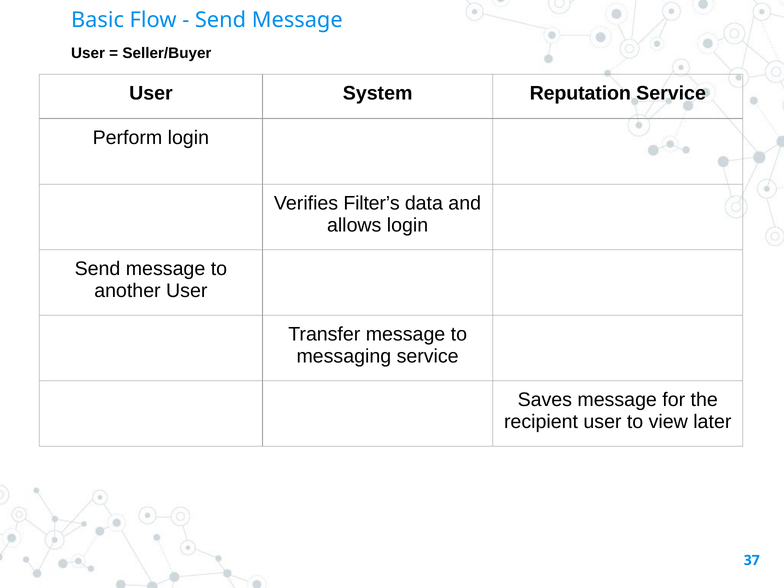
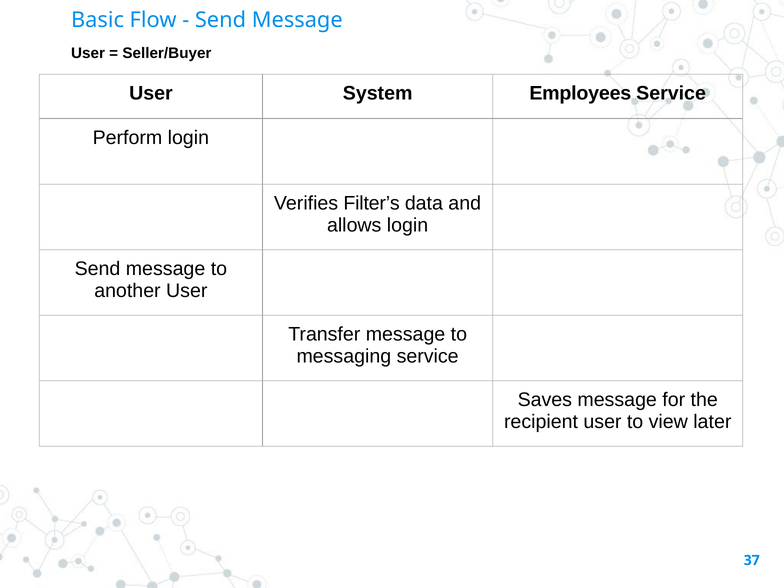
Reputation: Reputation -> Employees
